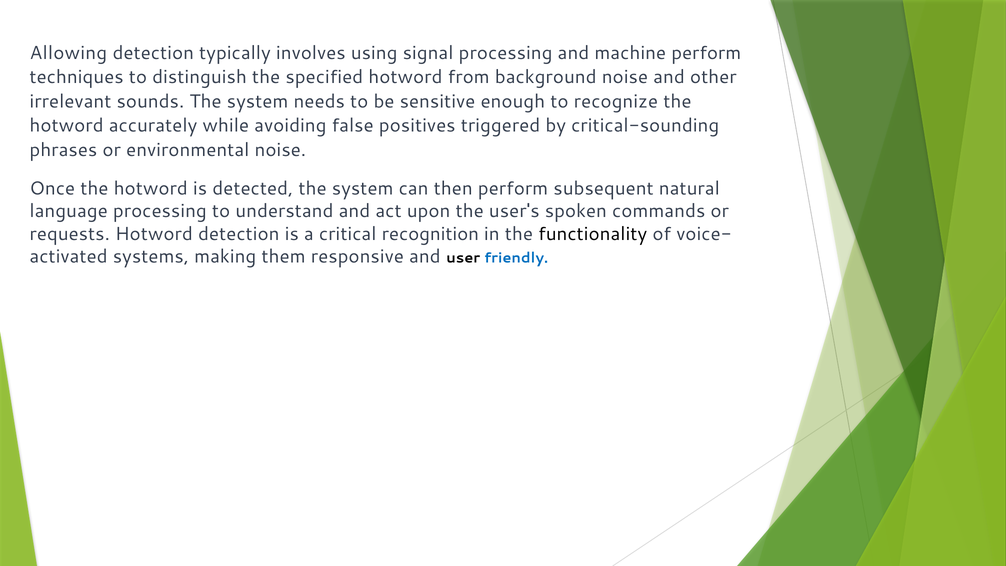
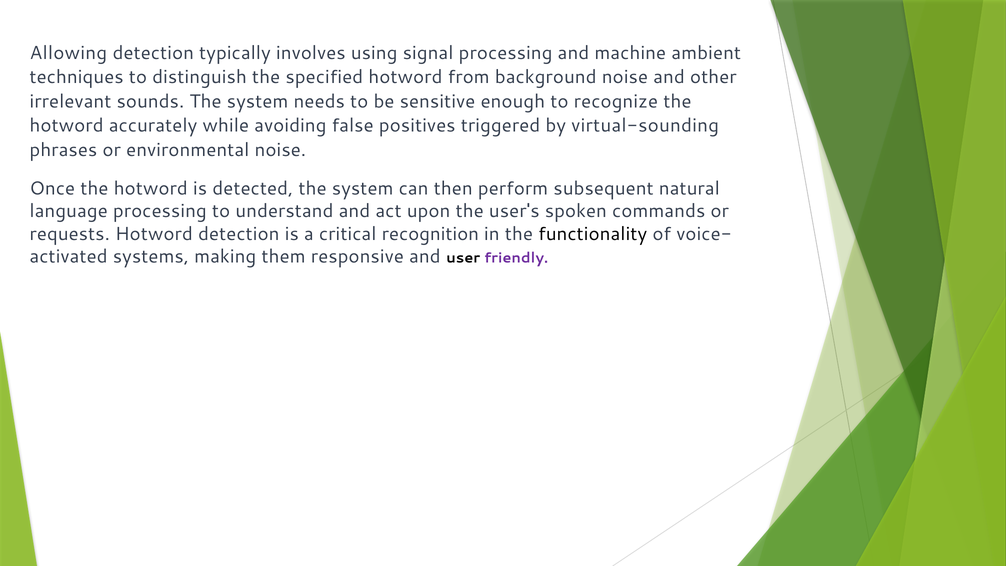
machine perform: perform -> ambient
critical-sounding: critical-sounding -> virtual-sounding
friendly colour: blue -> purple
